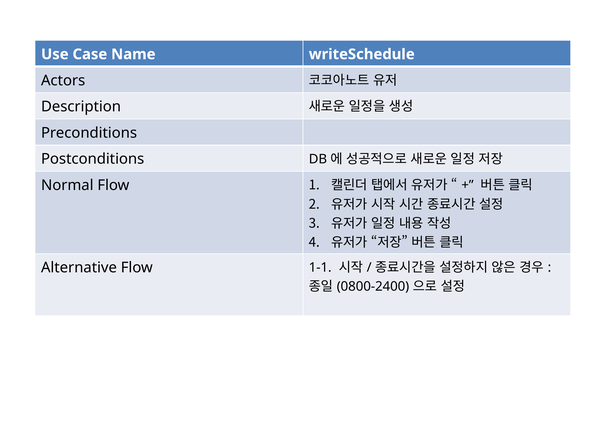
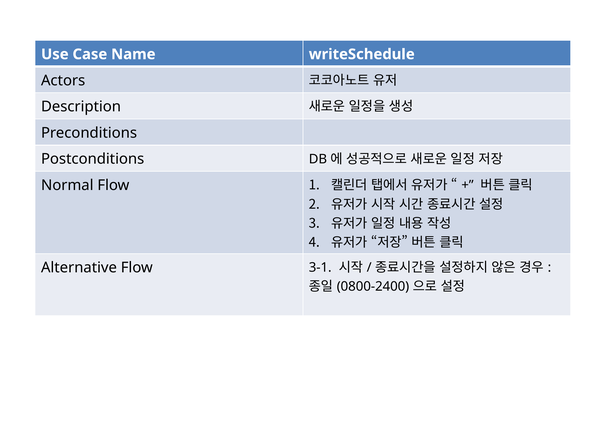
1-1: 1-1 -> 3-1
